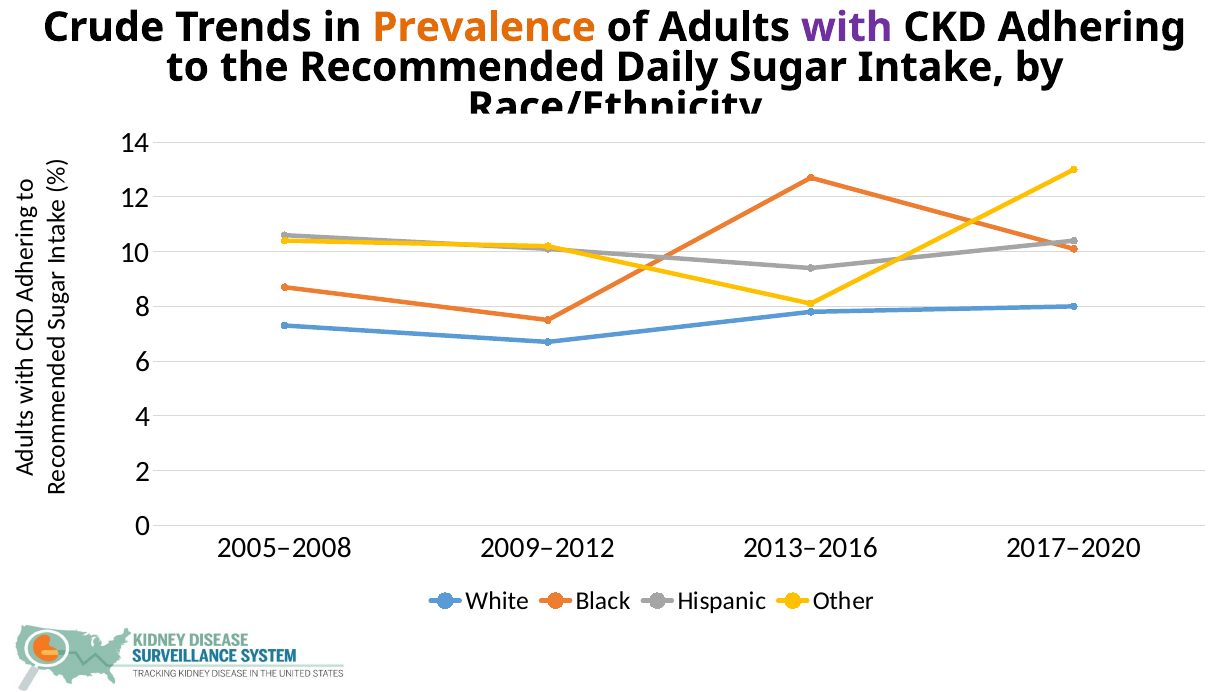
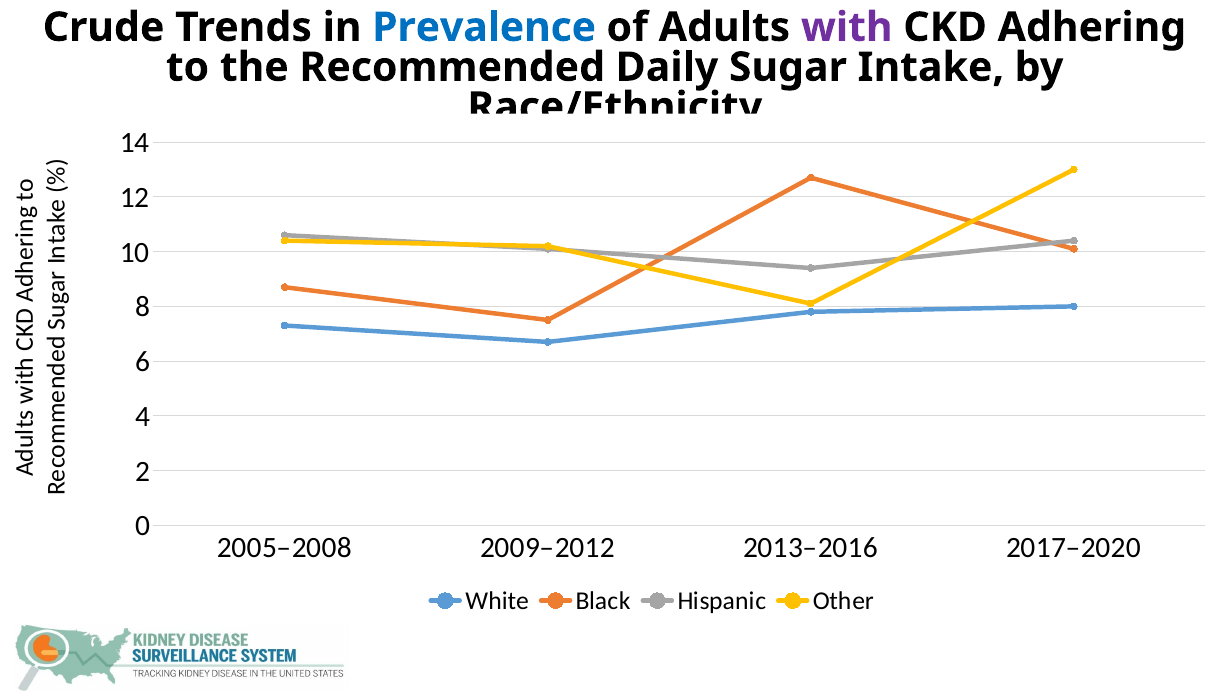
Prevalence colour: orange -> blue
